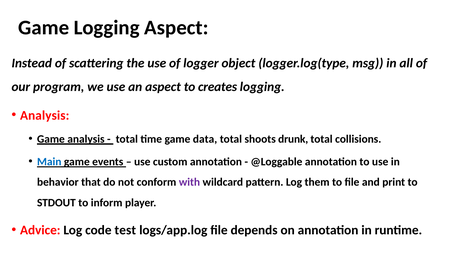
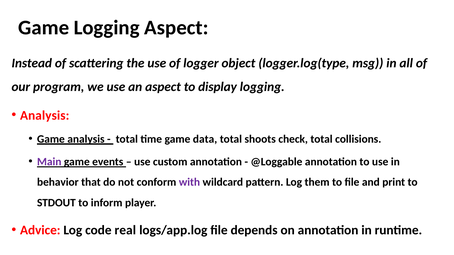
creates: creates -> display
drunk: drunk -> check
Main colour: blue -> purple
test: test -> real
